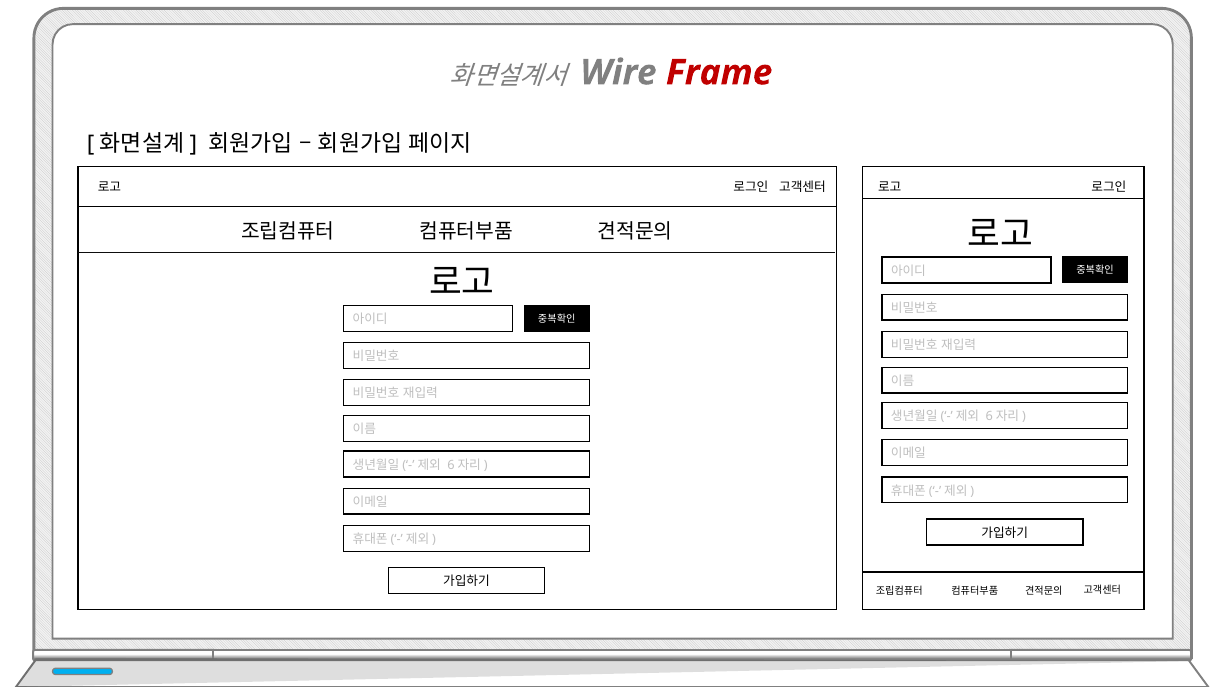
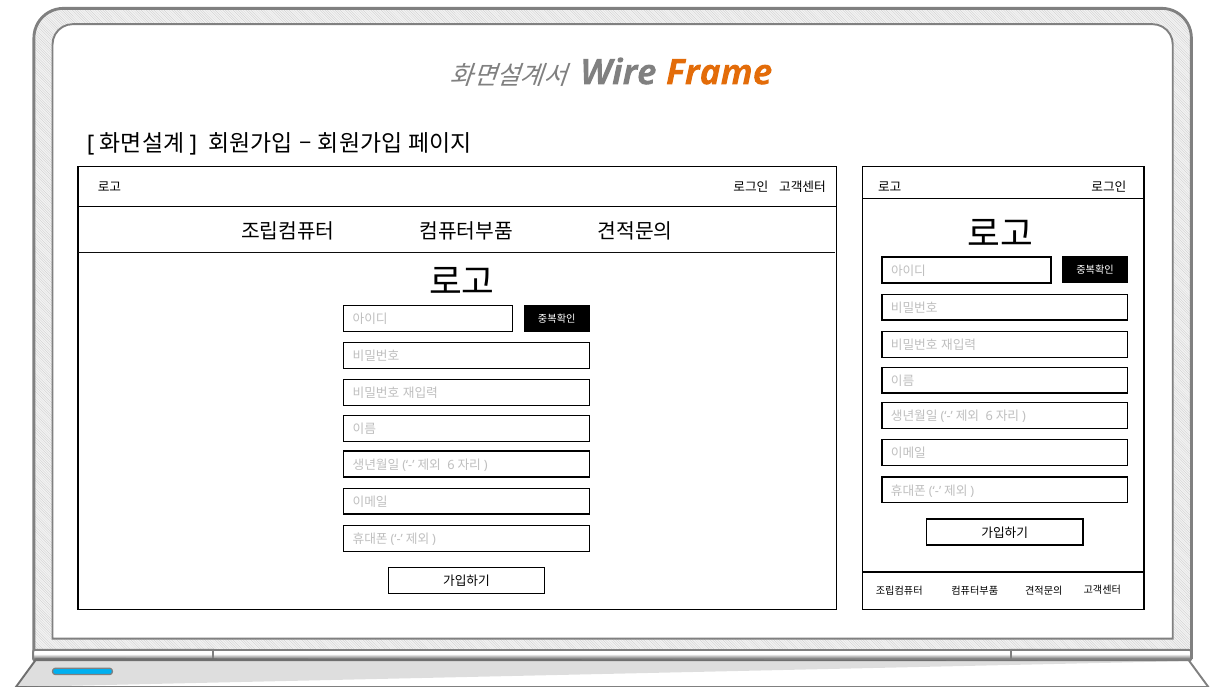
Frame colour: red -> orange
